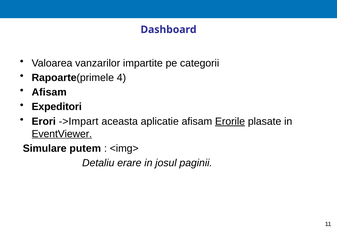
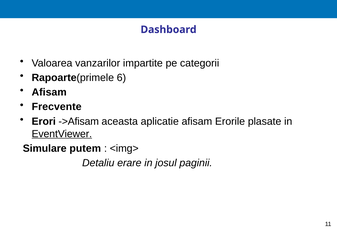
4: 4 -> 6
Expeditori: Expeditori -> Frecvente
->Impart: ->Impart -> ->Afisam
Erorile underline: present -> none
